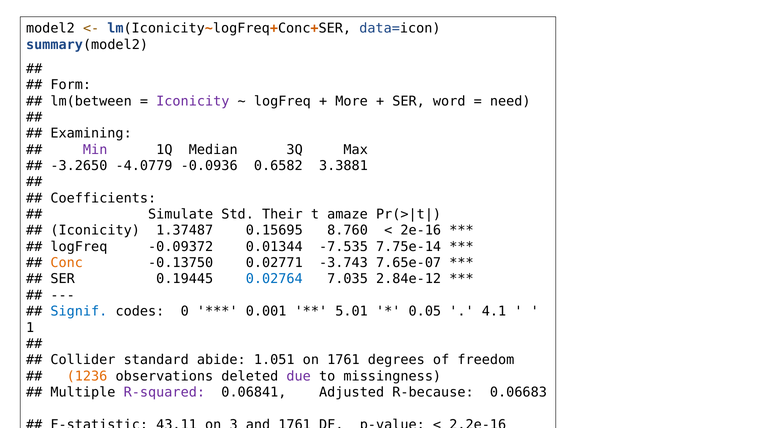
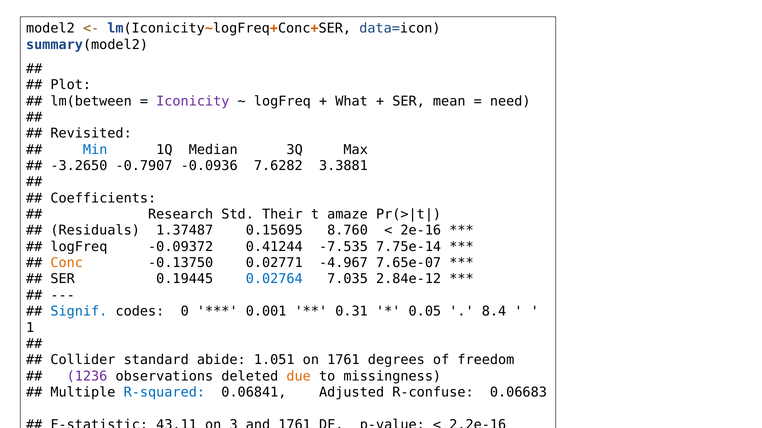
Form: Form -> Plot
More: More -> What
word: word -> mean
Examining: Examining -> Revisited
Min colour: purple -> blue
-4.0779: -4.0779 -> -0.7907
0.6582: 0.6582 -> 7.6282
Simulate: Simulate -> Research
Iconicity at (95, 231): Iconicity -> Residuals
0.01344: 0.01344 -> 0.41244
-3.743: -3.743 -> -4.967
5.01: 5.01 -> 0.31
4.1: 4.1 -> 8.4
1236 colour: orange -> purple
due colour: purple -> orange
R-squared colour: purple -> blue
R-because: R-because -> R-confuse
